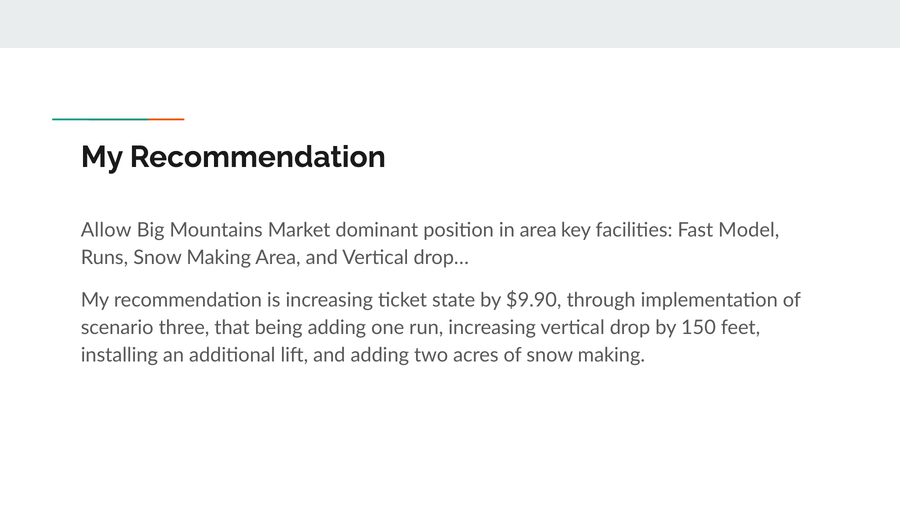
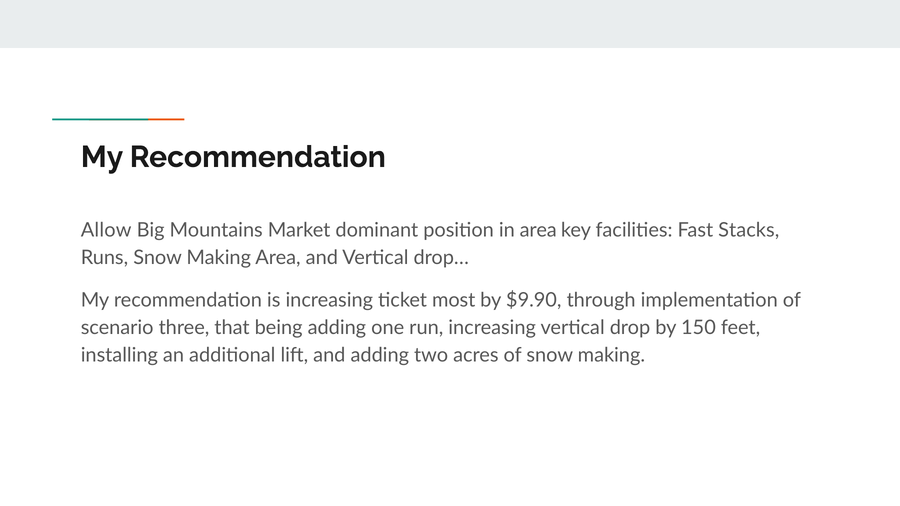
Model: Model -> Stacks
state: state -> most
